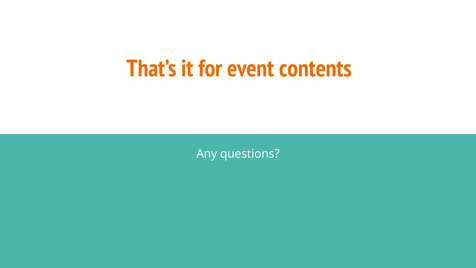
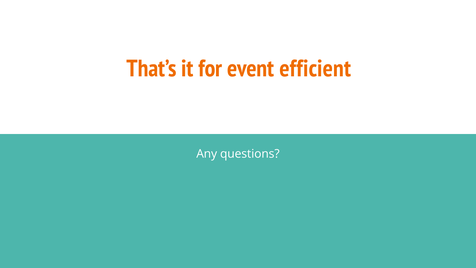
contents: contents -> efficient
